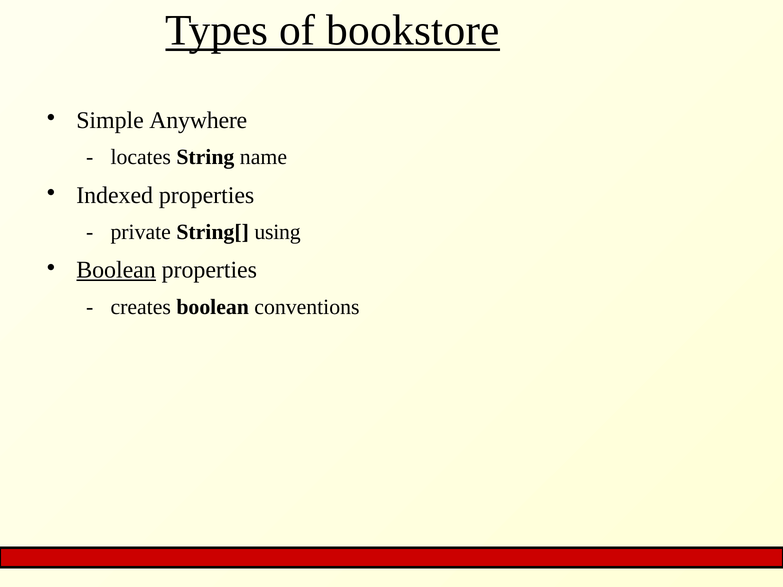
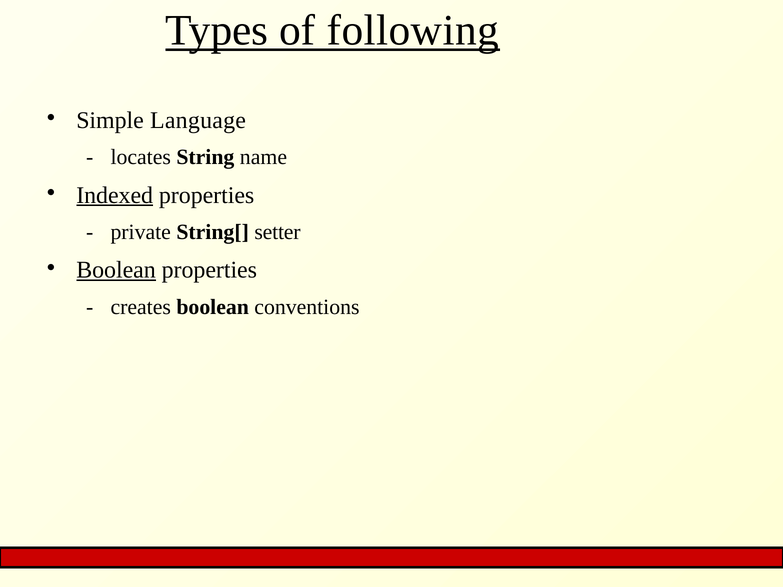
bookstore: bookstore -> following
Anywhere: Anywhere -> Language
Indexed underline: none -> present
using: using -> setter
